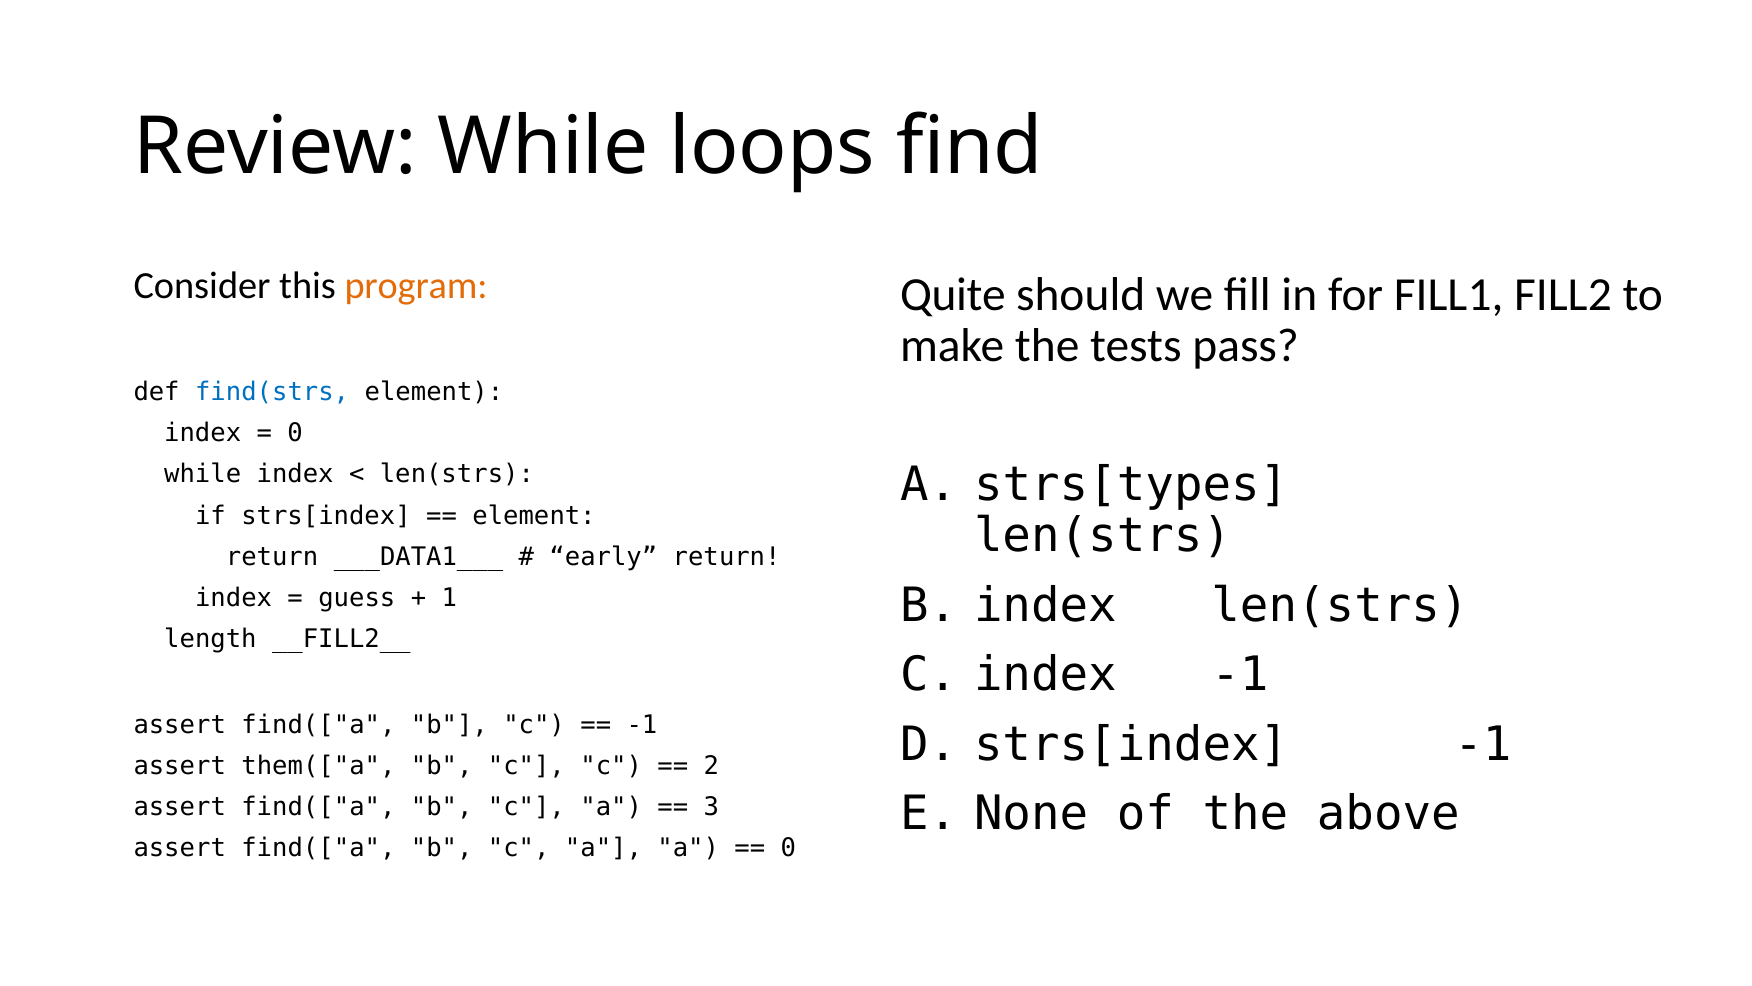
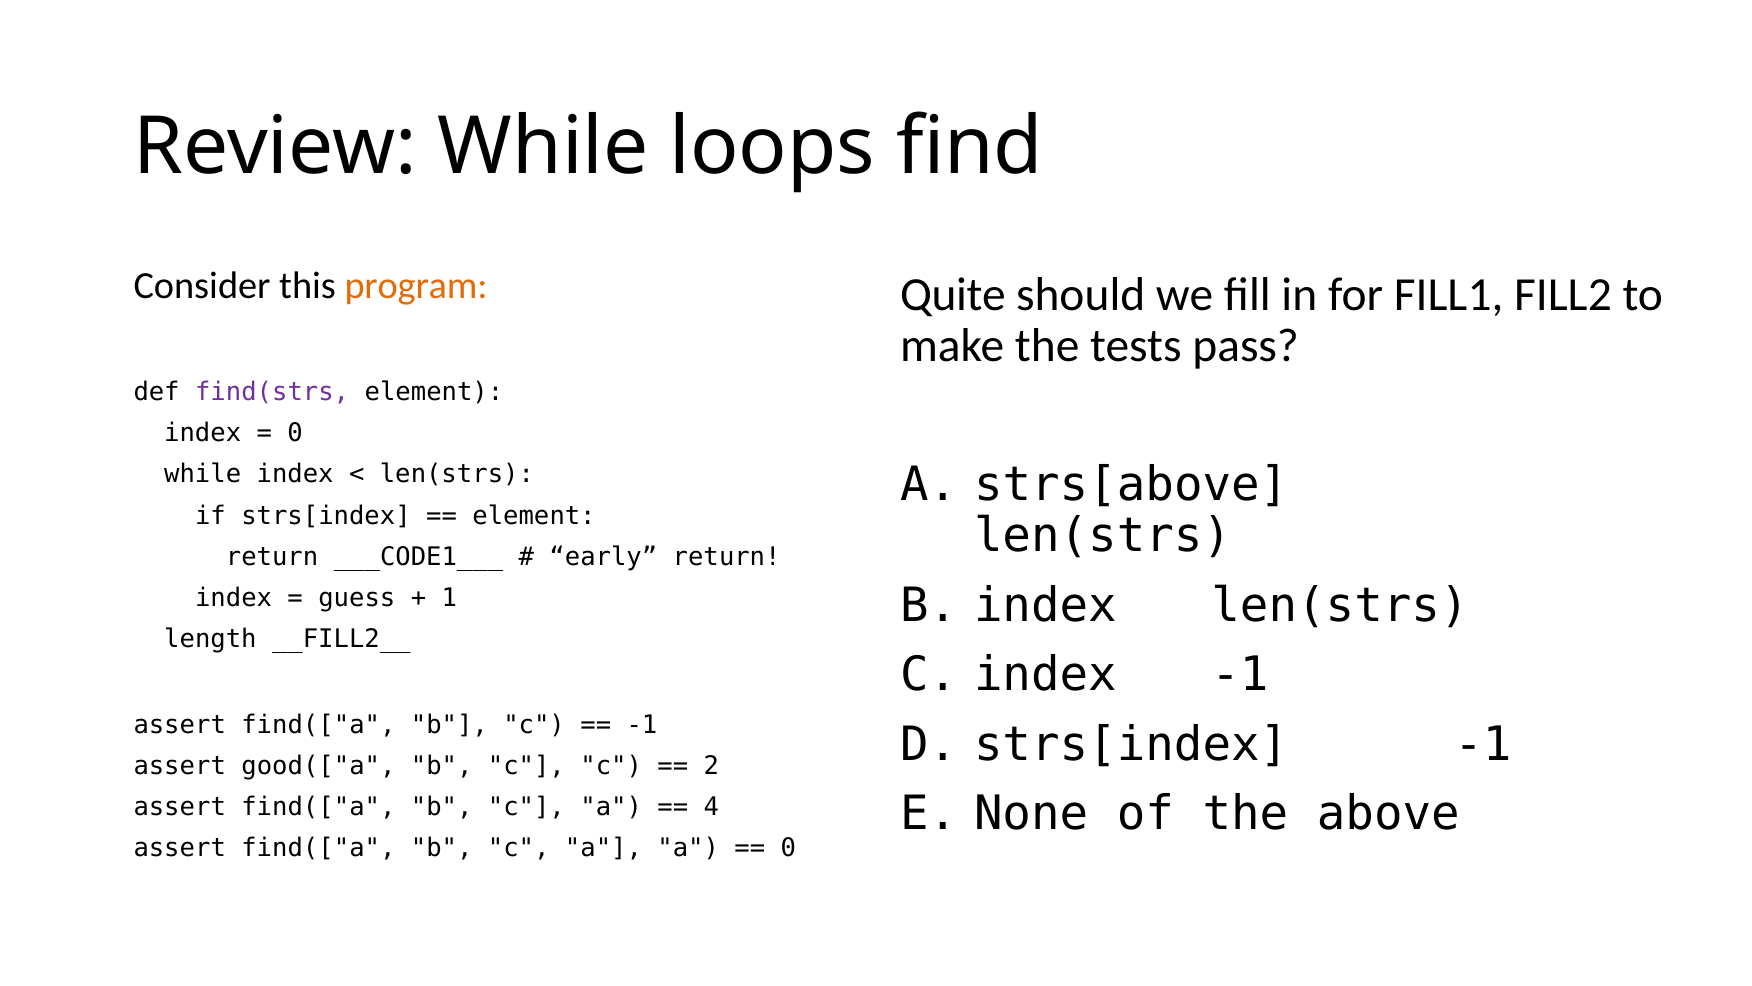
find(strs colour: blue -> purple
strs[types: strs[types -> strs[above
___DATA1___: ___DATA1___ -> ___CODE1___
them(["a: them(["a -> good(["a
3: 3 -> 4
